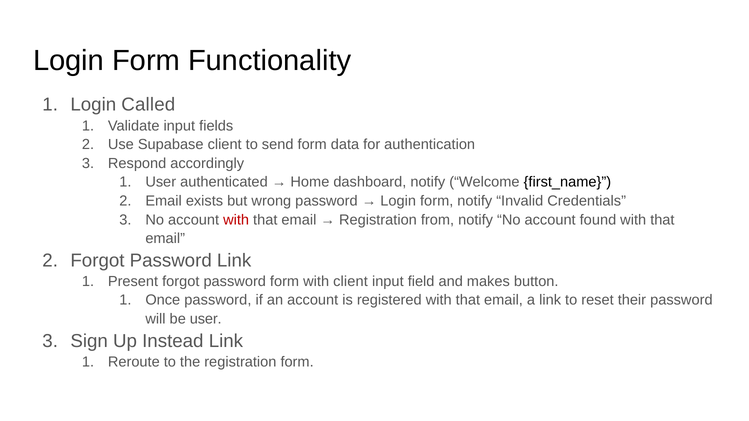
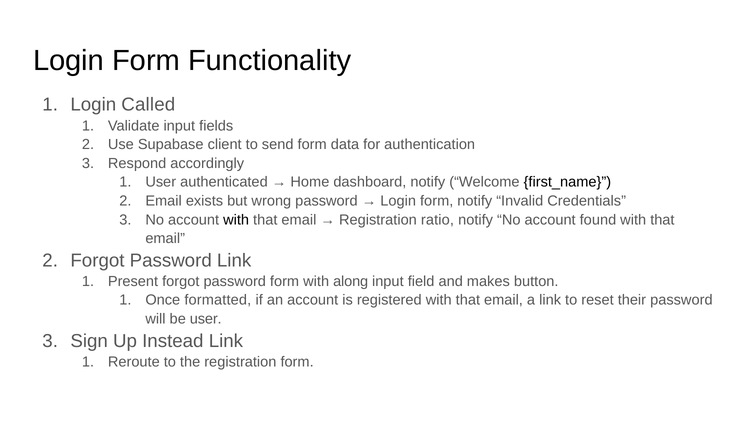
with at (236, 220) colour: red -> black
from: from -> ratio
with client: client -> along
Once password: password -> formatted
